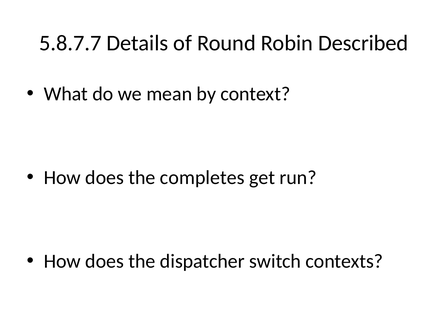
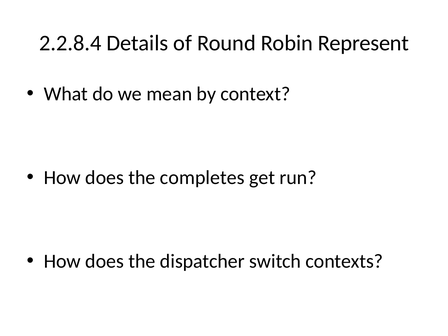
5.8.7.7: 5.8.7.7 -> 2.2.8.4
Described: Described -> Represent
